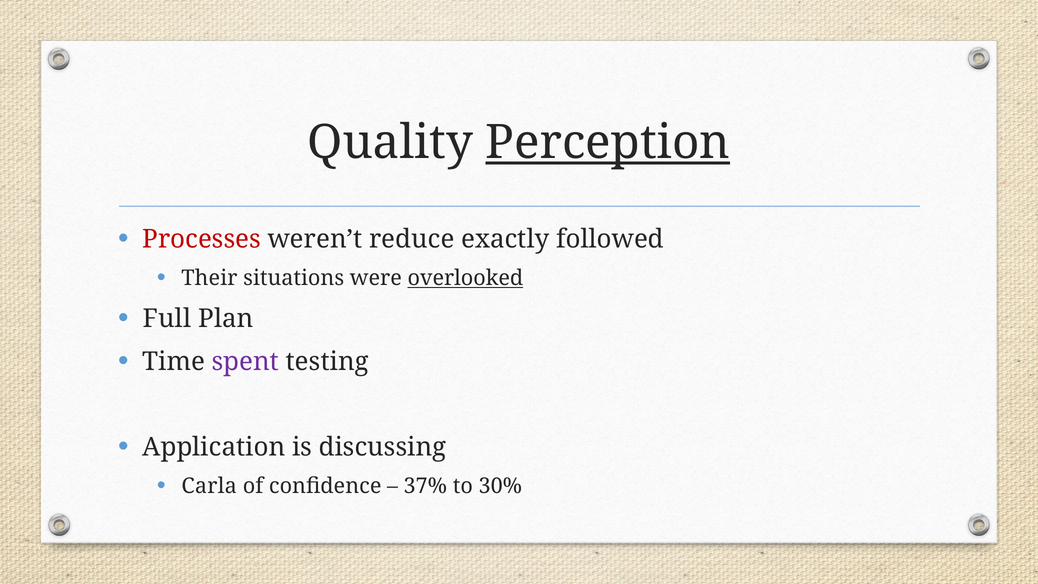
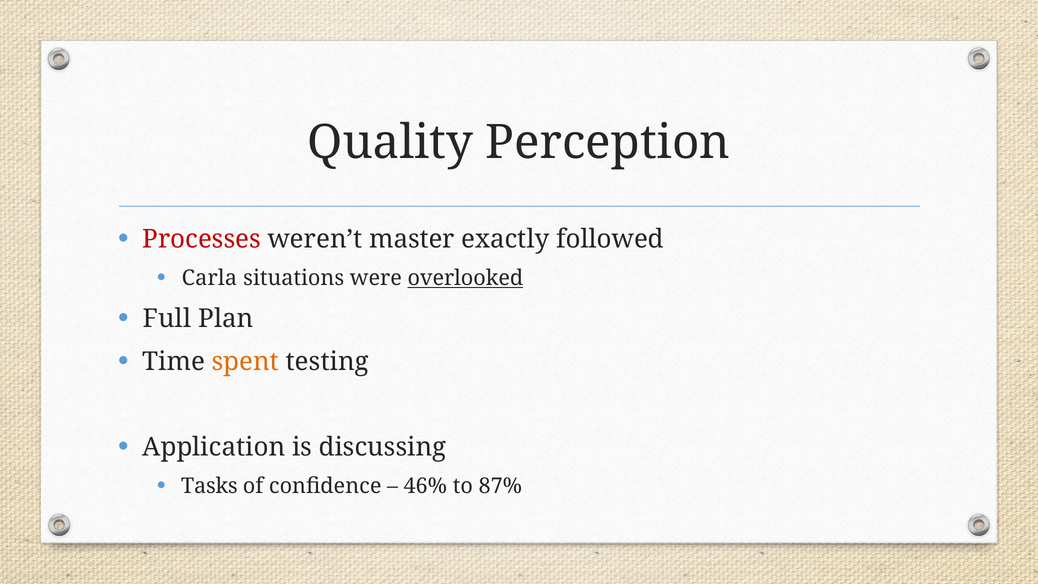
Perception underline: present -> none
reduce: reduce -> master
Their: Their -> Carla
spent colour: purple -> orange
Carla: Carla -> Tasks
37%: 37% -> 46%
30%: 30% -> 87%
